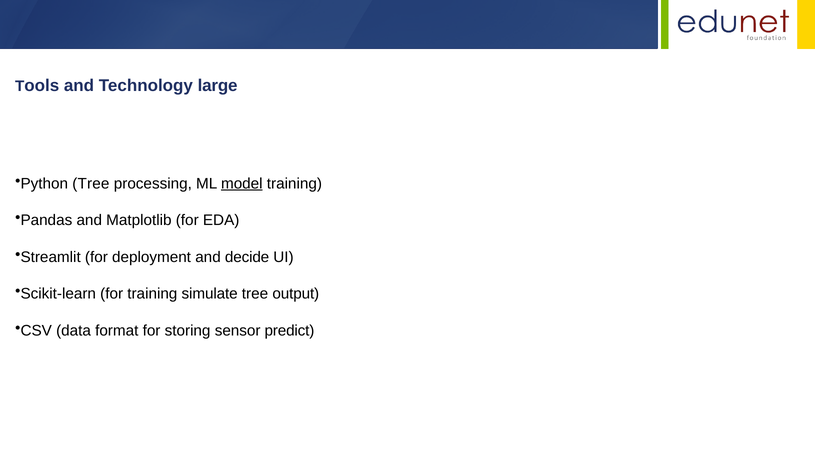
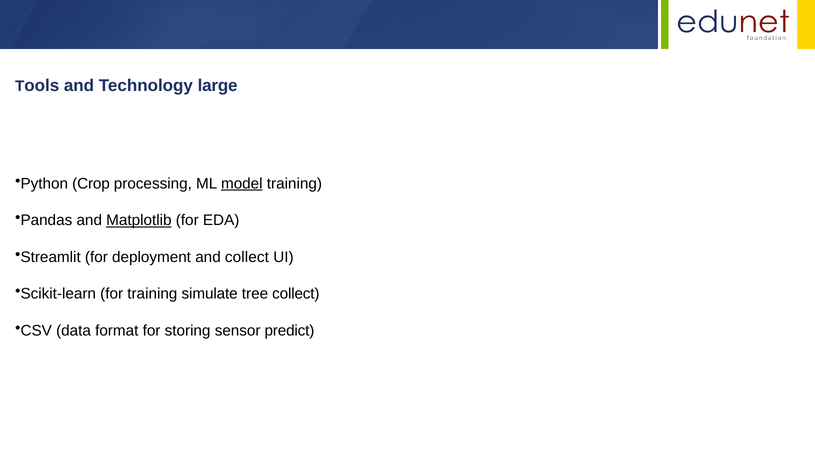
Python Tree: Tree -> Crop
Matplotlib underline: none -> present
and decide: decide -> collect
tree output: output -> collect
